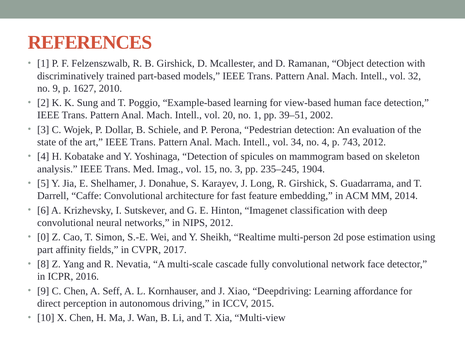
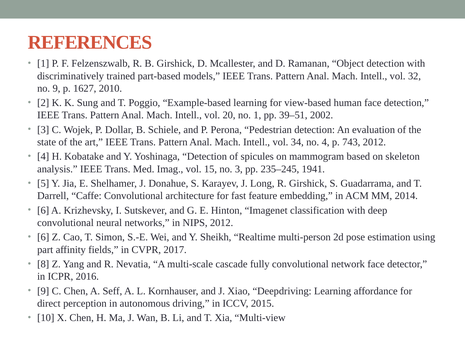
1904: 1904 -> 1941
0 at (43, 237): 0 -> 6
